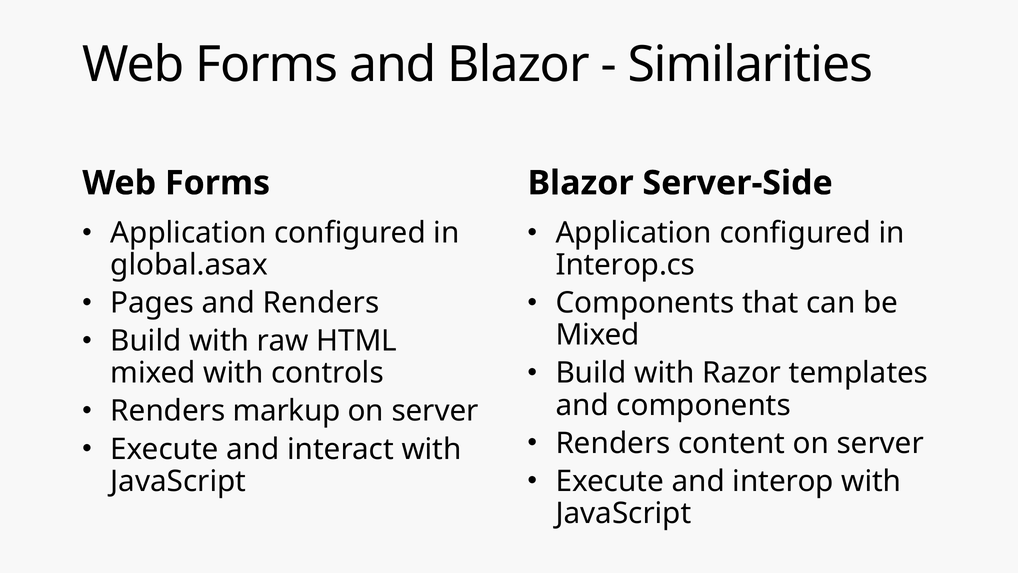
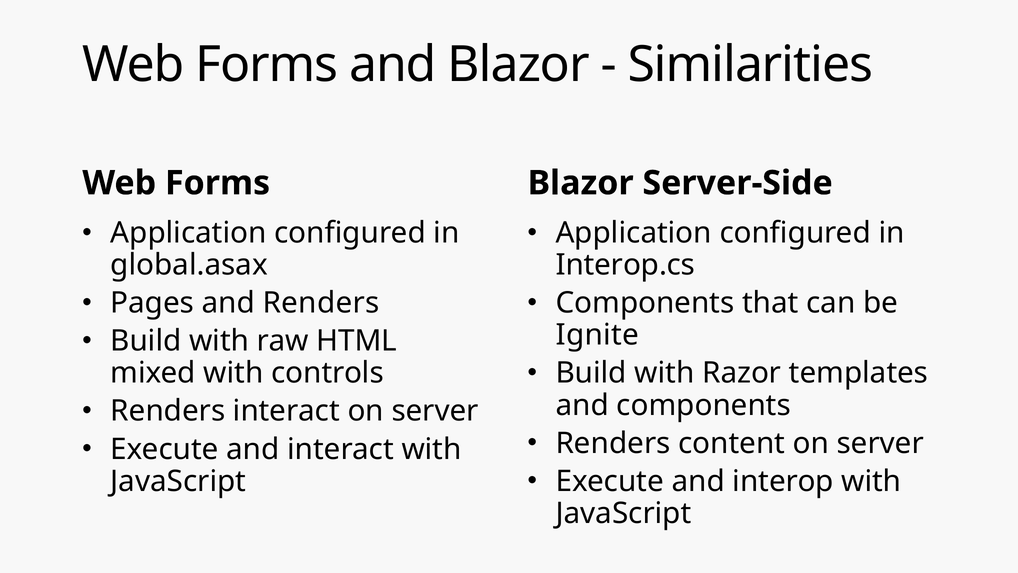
Mixed at (598, 335): Mixed -> Ignite
Renders markup: markup -> interact
